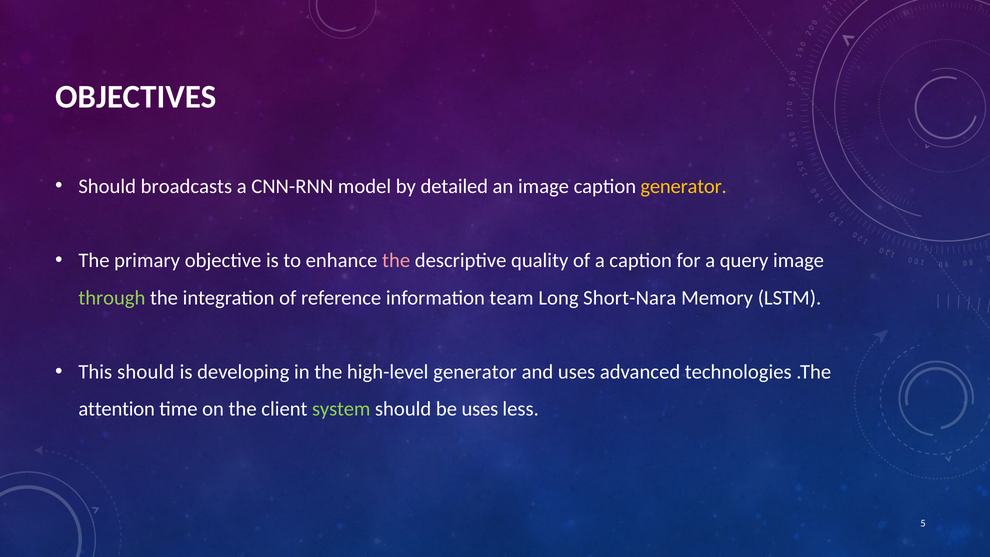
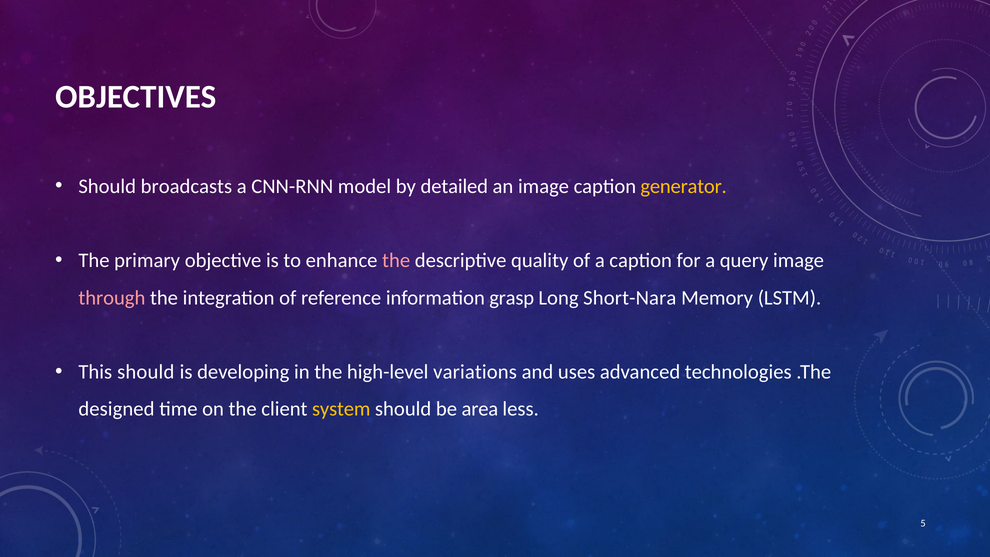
through colour: light green -> pink
team: team -> grasp
high-level generator: generator -> variations
attention: attention -> designed
system colour: light green -> yellow
be uses: uses -> area
